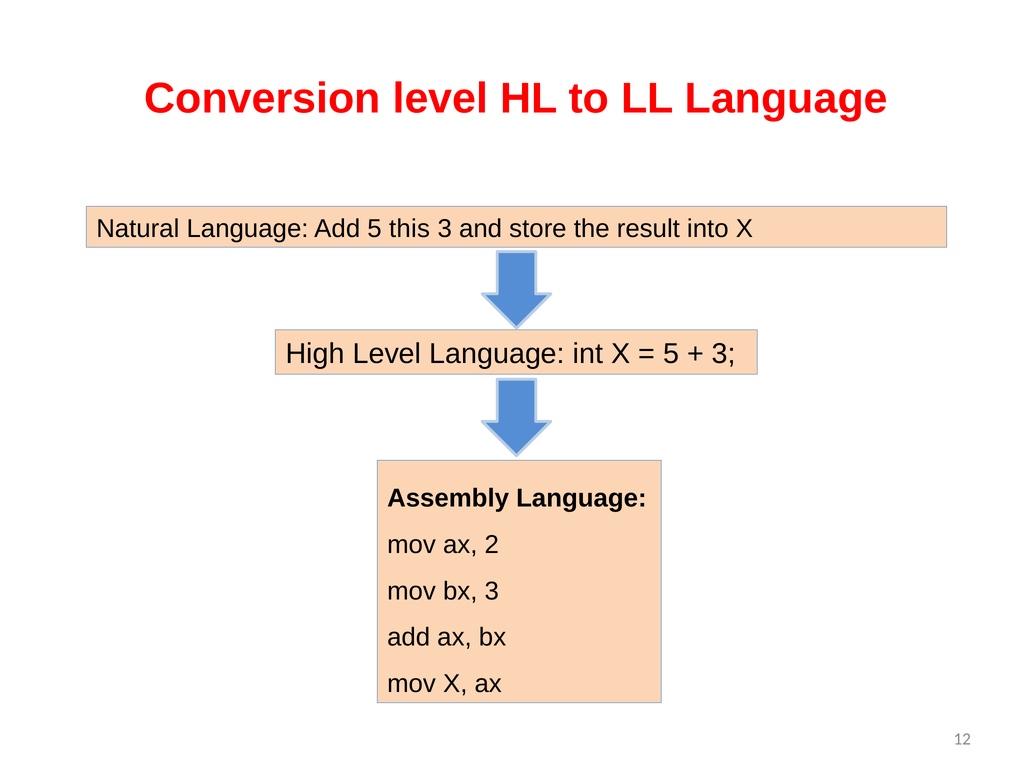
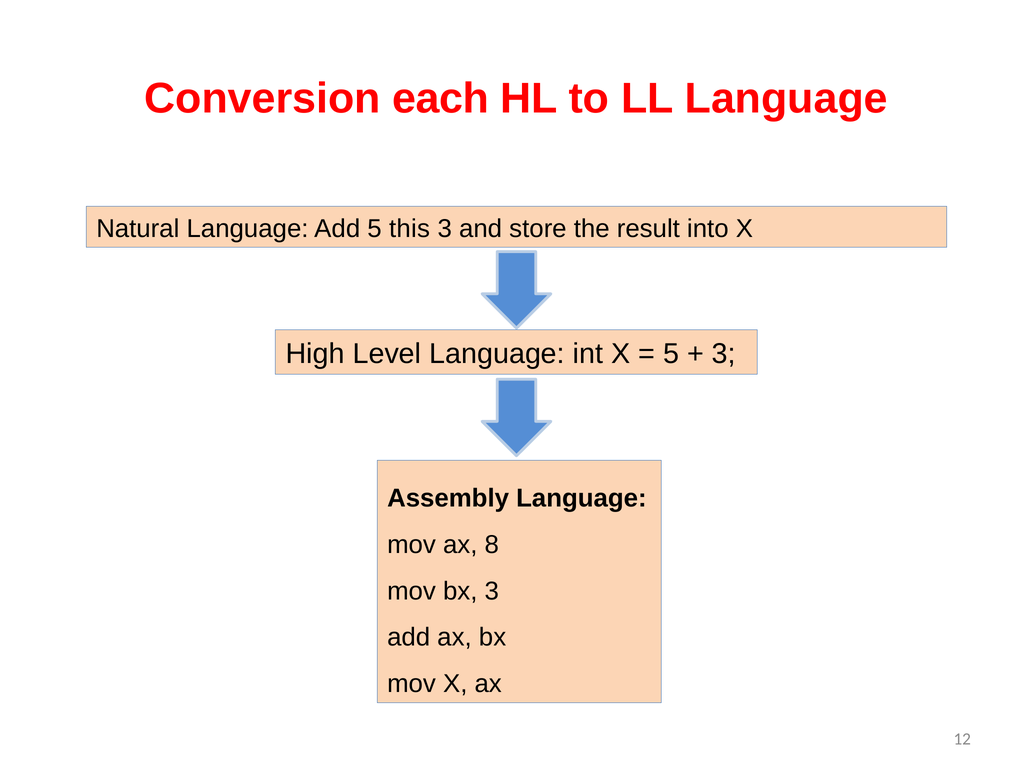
Conversion level: level -> each
2: 2 -> 8
